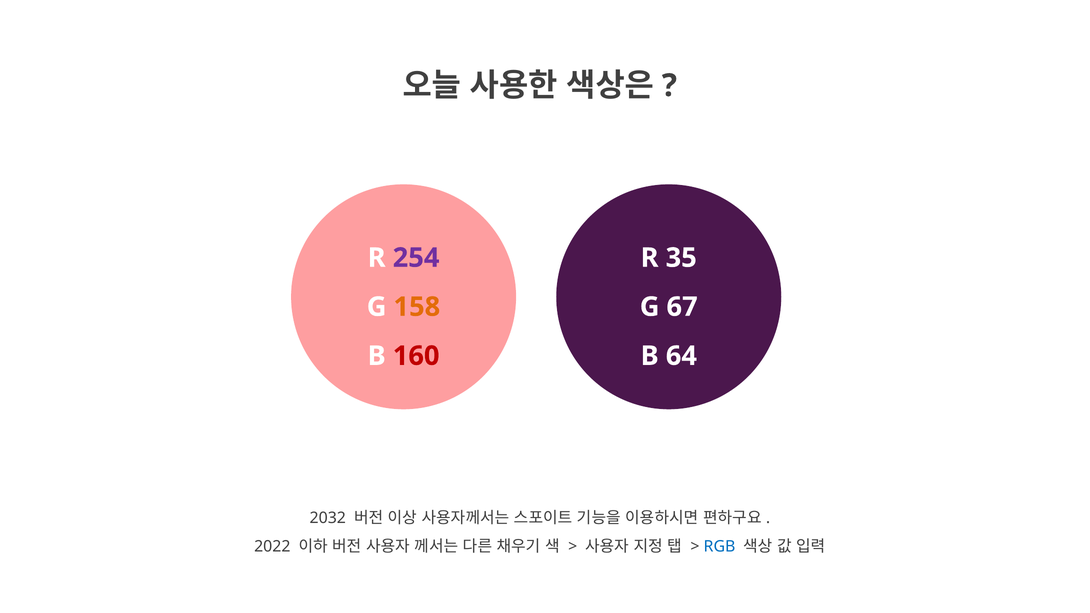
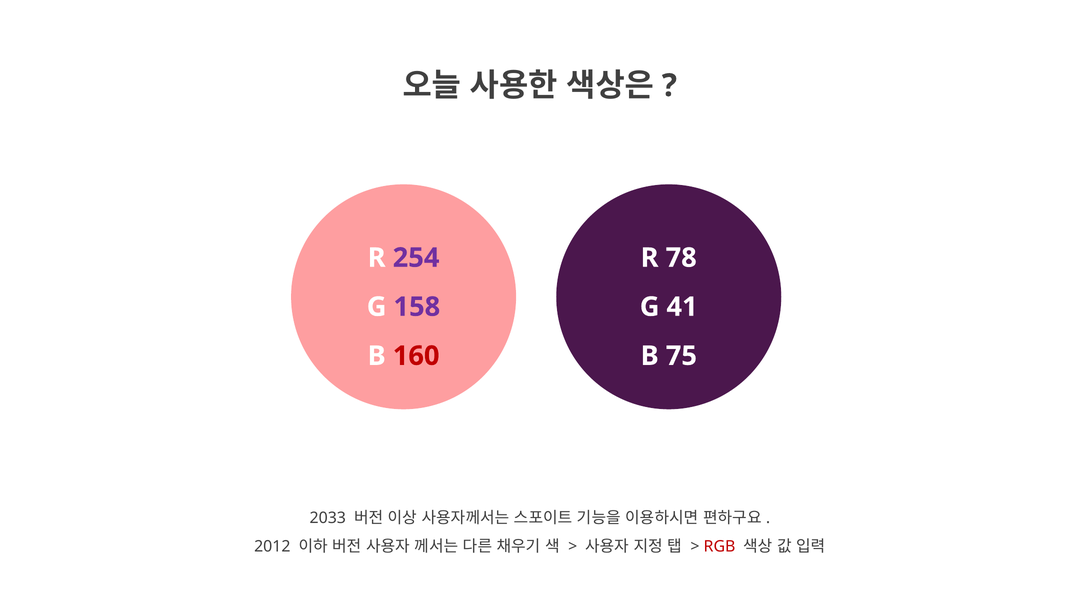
35: 35 -> 78
158 colour: orange -> purple
67: 67 -> 41
64: 64 -> 75
2032: 2032 -> 2033
2022: 2022 -> 2012
RGB colour: blue -> red
